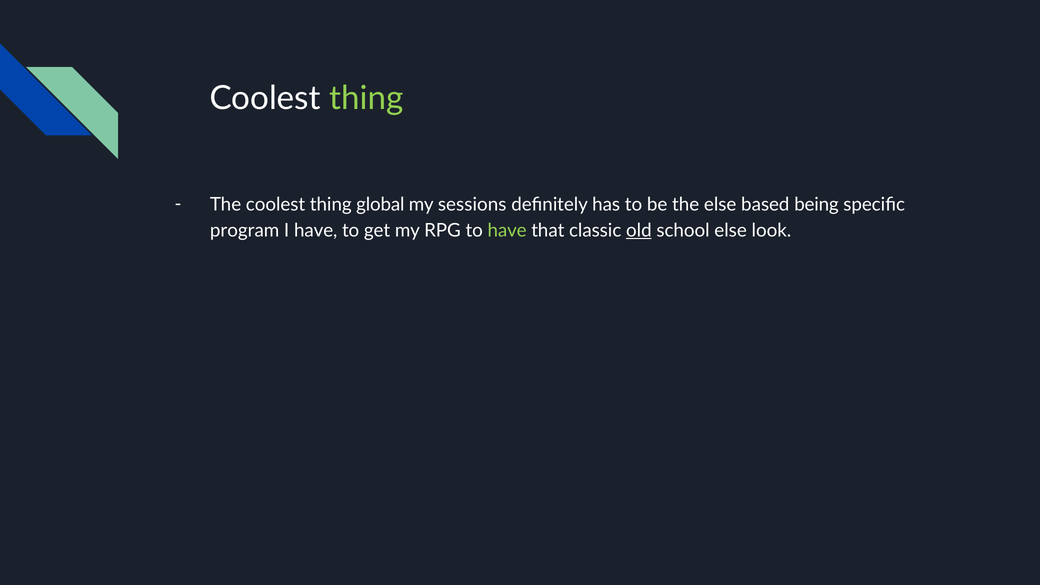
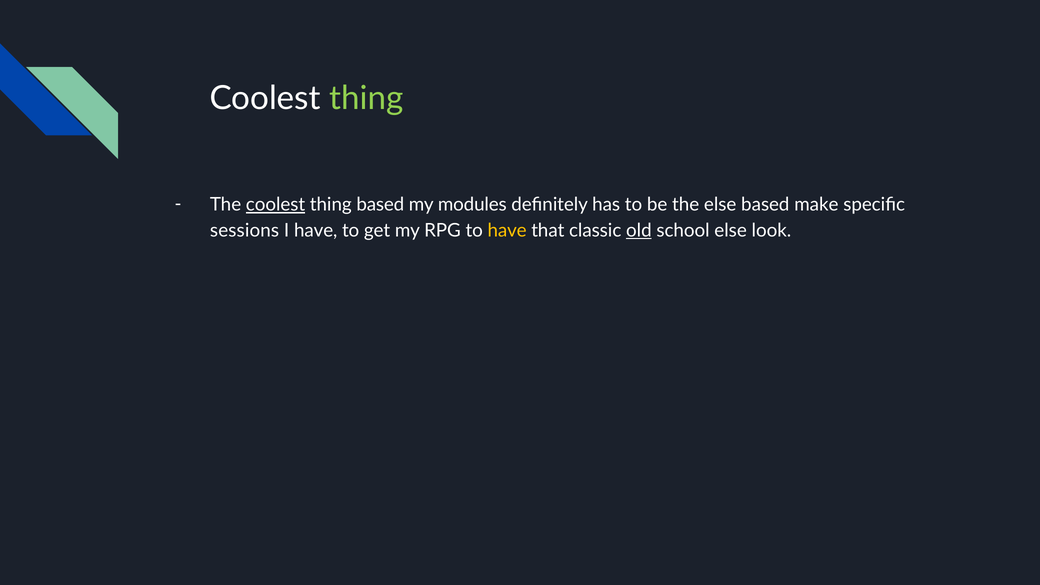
coolest at (275, 205) underline: none -> present
thing global: global -> based
sessions: sessions -> modules
being: being -> make
program: program -> sessions
have at (507, 231) colour: light green -> yellow
